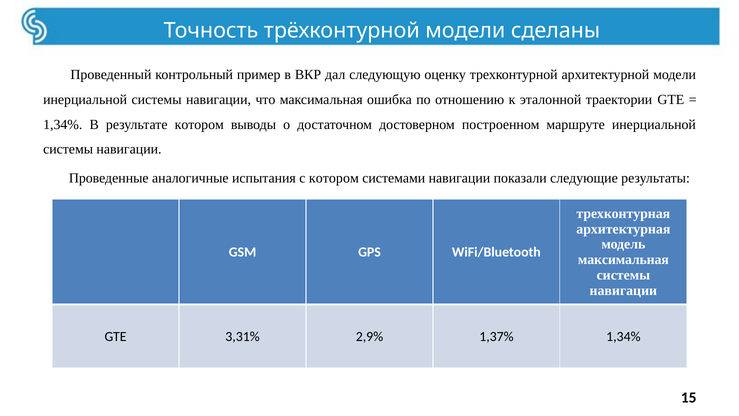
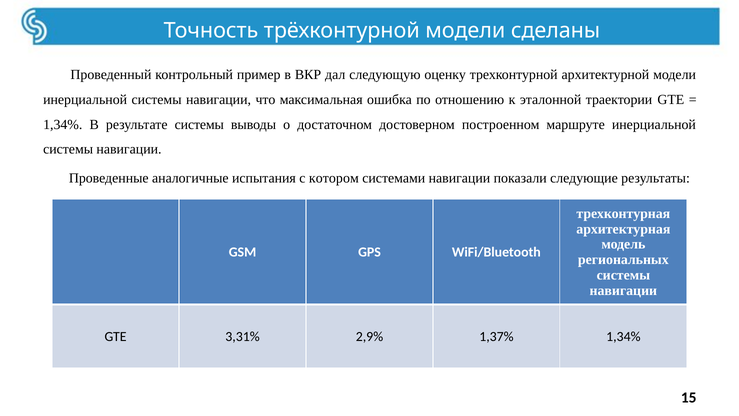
результате котором: котором -> системы
максимальная at (623, 260): максимальная -> региональных
